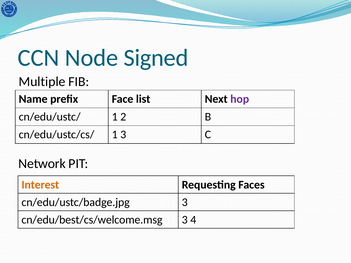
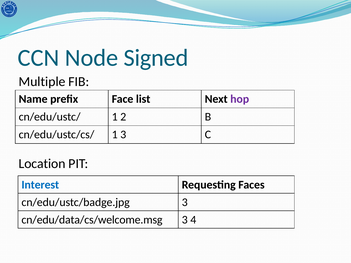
Network: Network -> Location
Interest colour: orange -> blue
cn/edu/best/cs/welcome.msg: cn/edu/best/cs/welcome.msg -> cn/edu/data/cs/welcome.msg
